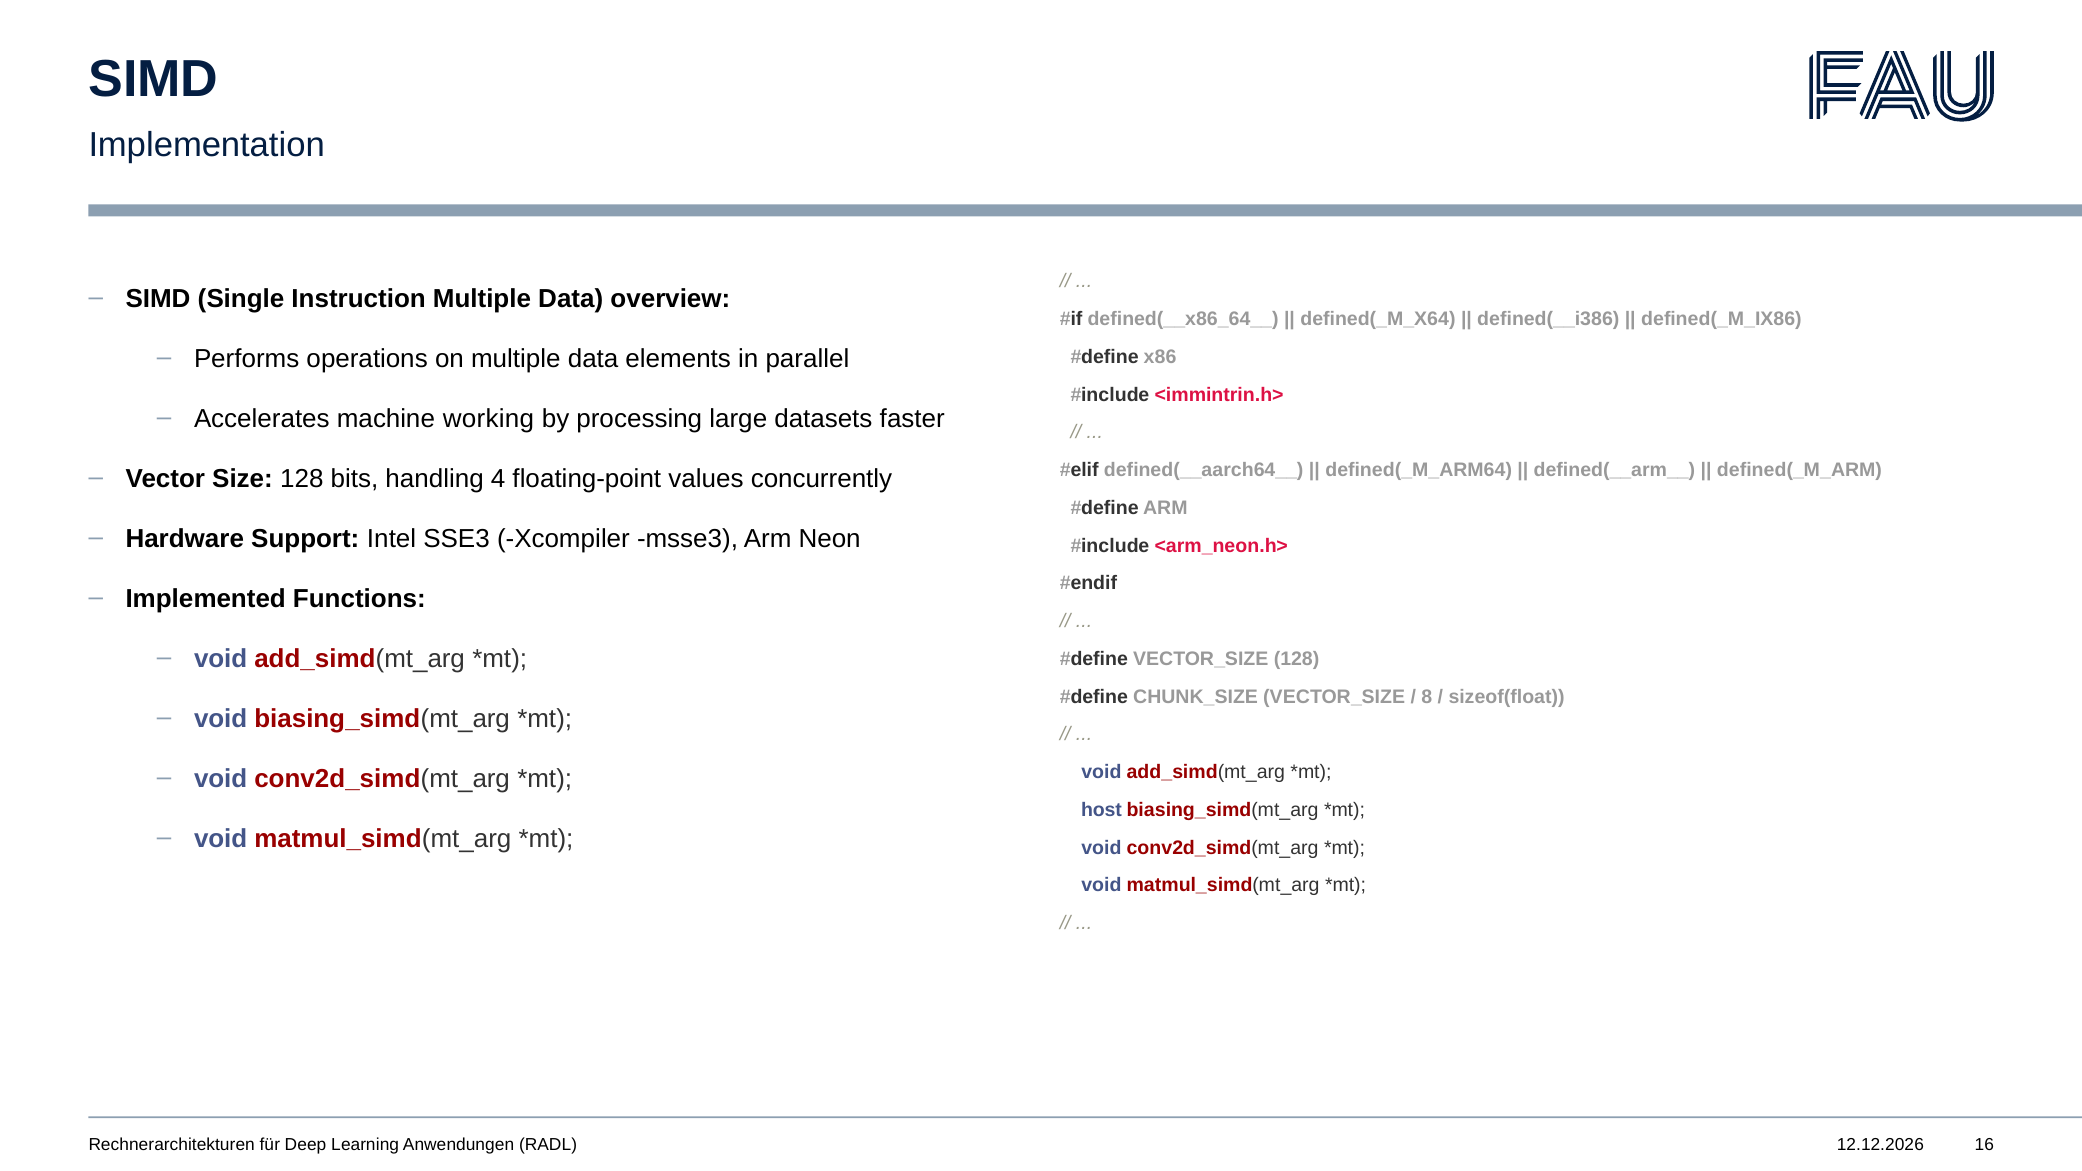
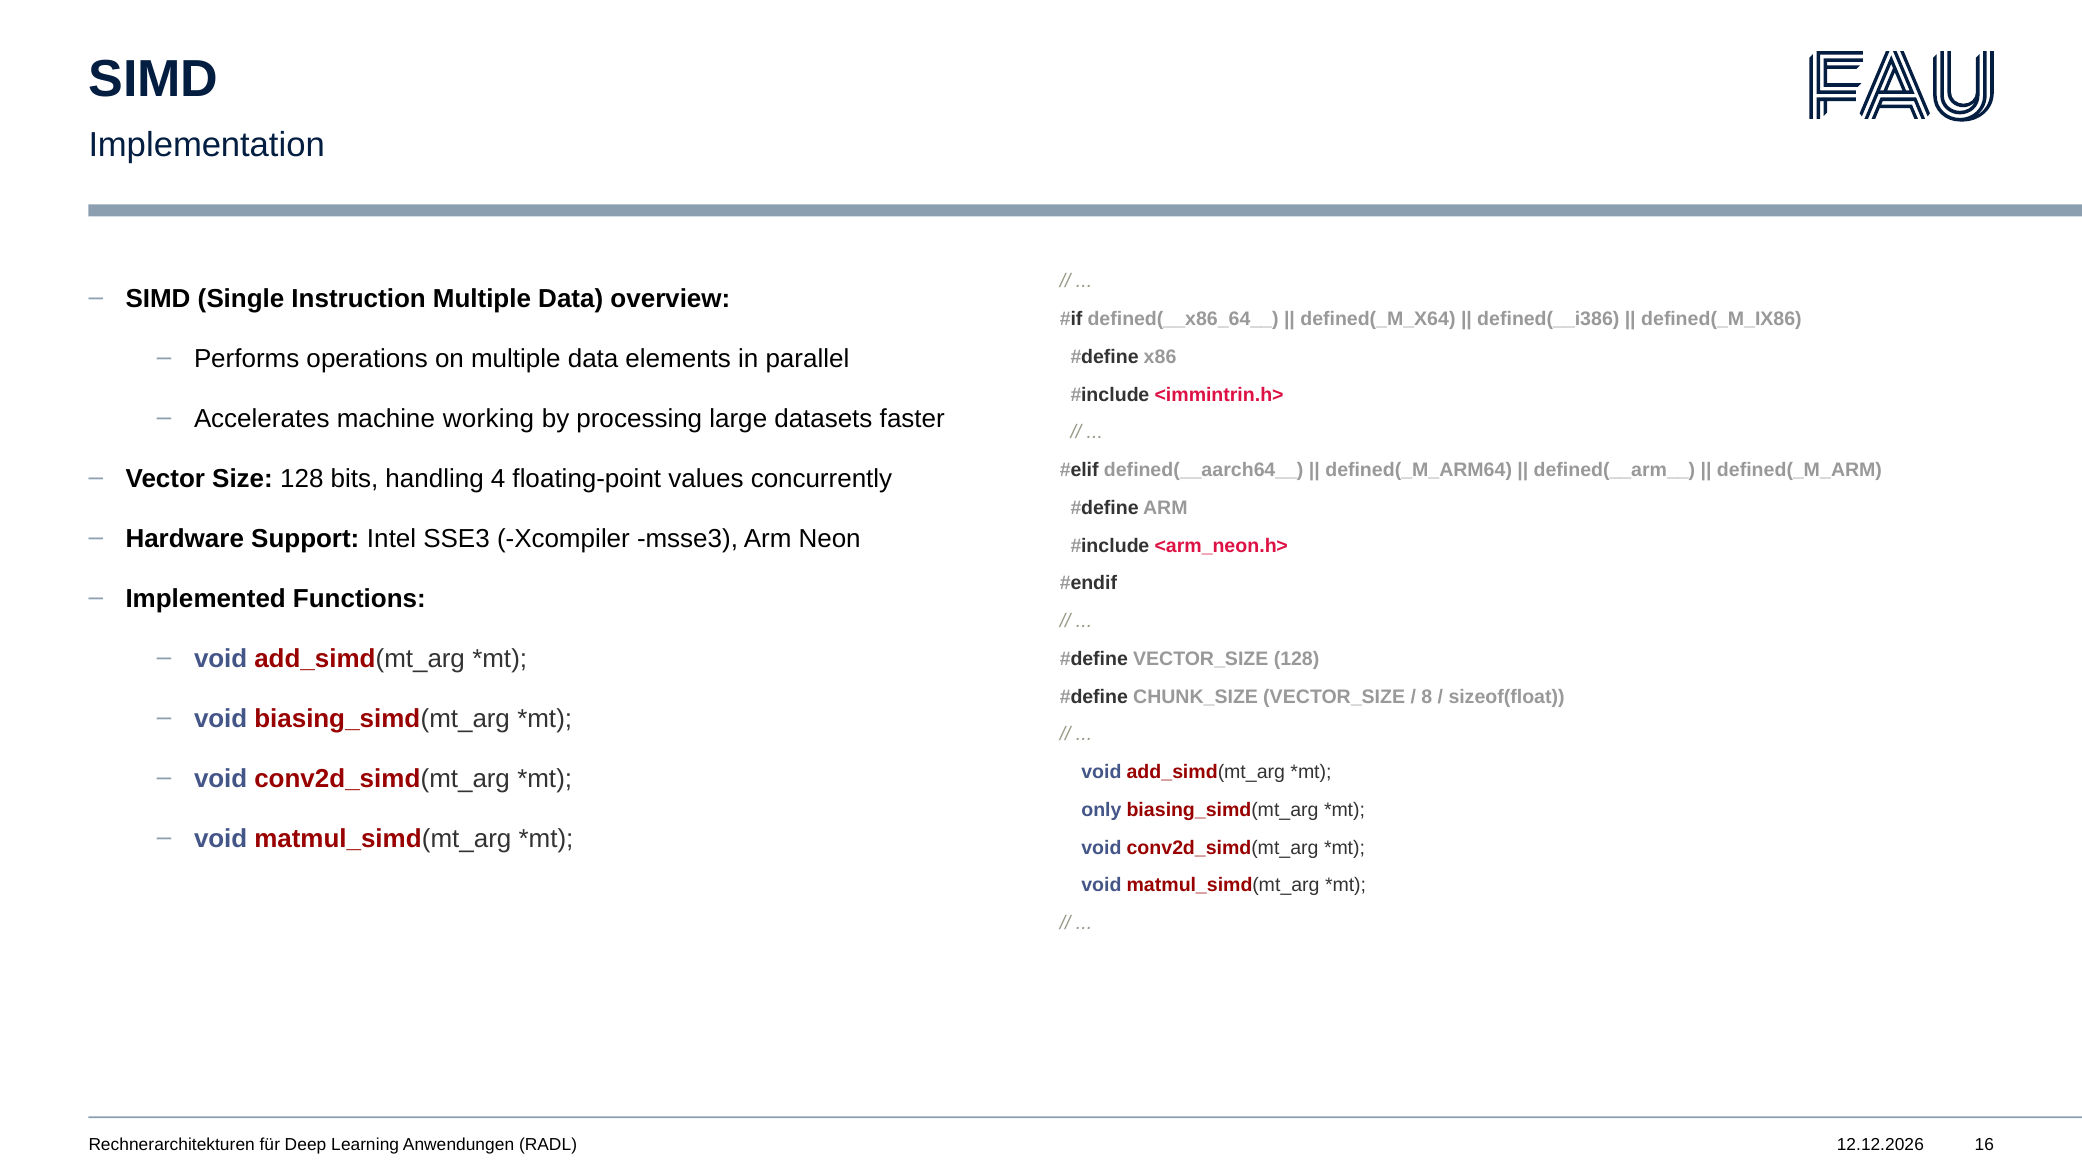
host: host -> only
